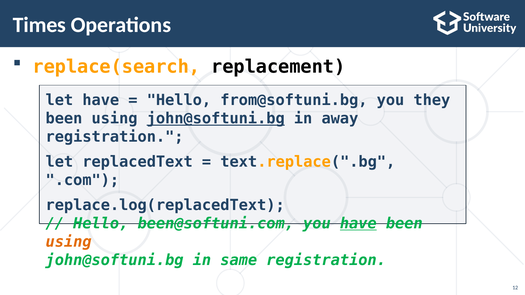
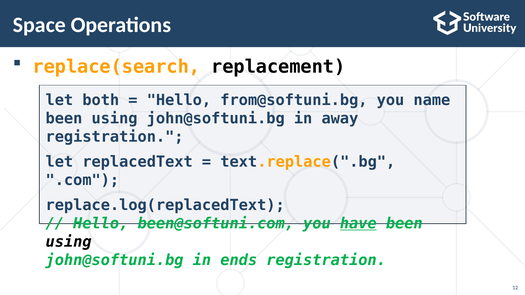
Times: Times -> Space
let have: have -> both
they: they -> name
john@softuni.bg at (216, 119) underline: present -> none
using at (69, 242) colour: orange -> black
same: same -> ends
